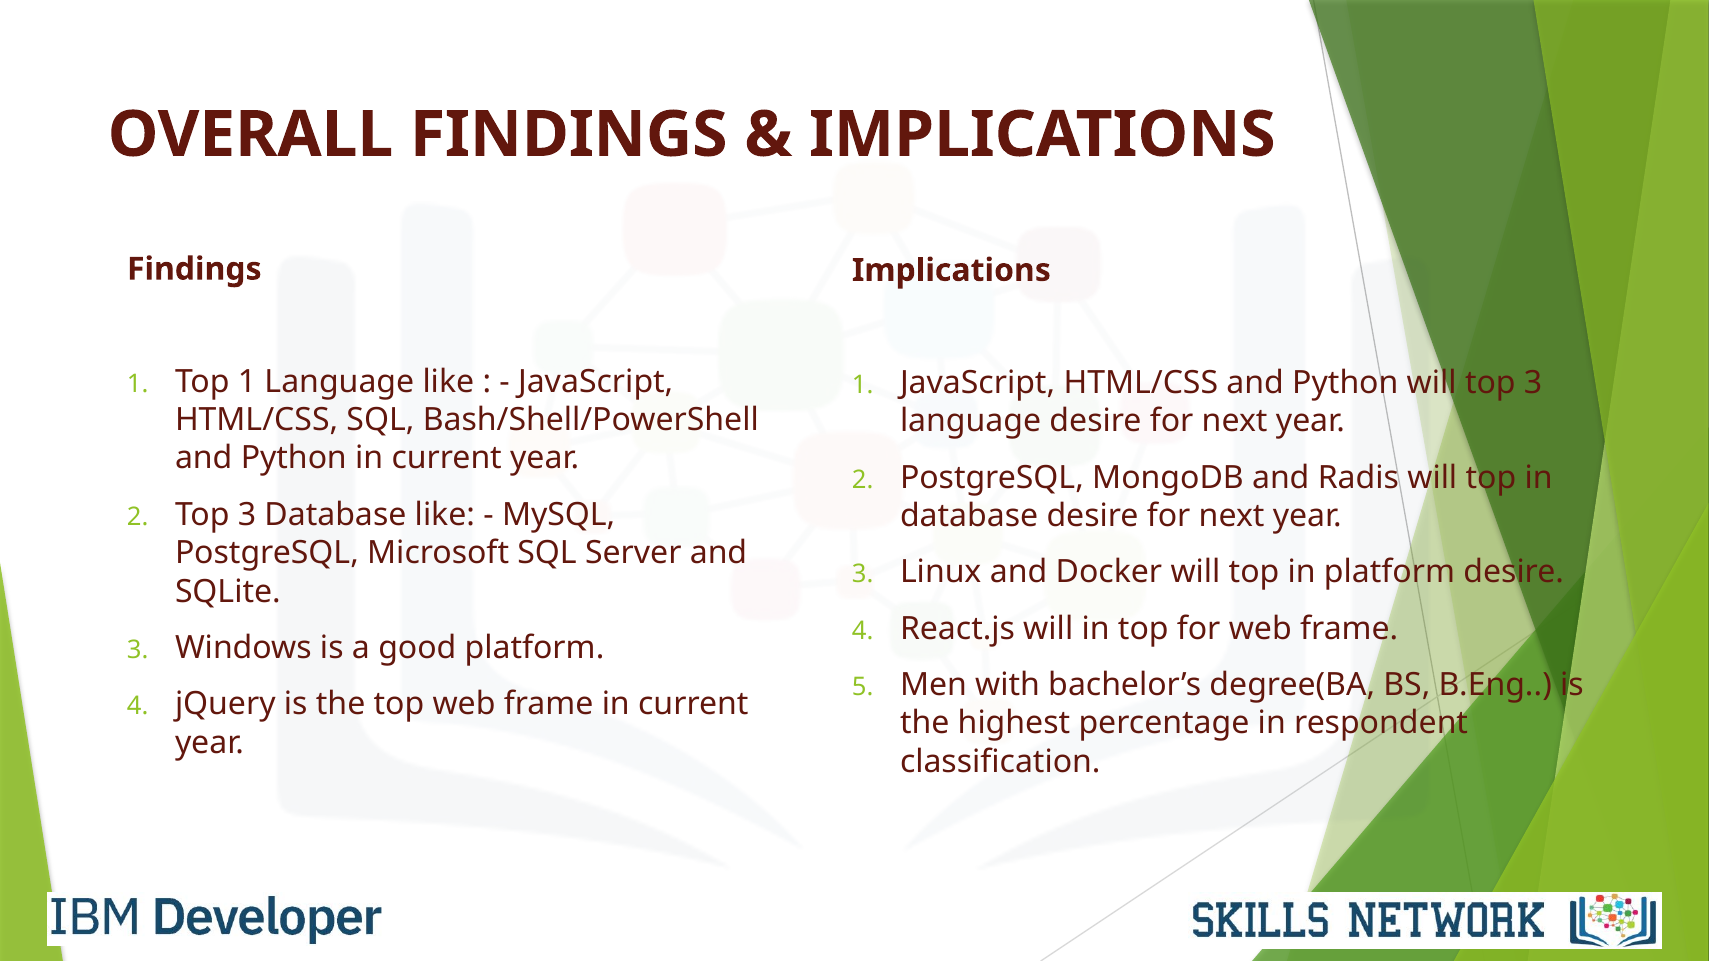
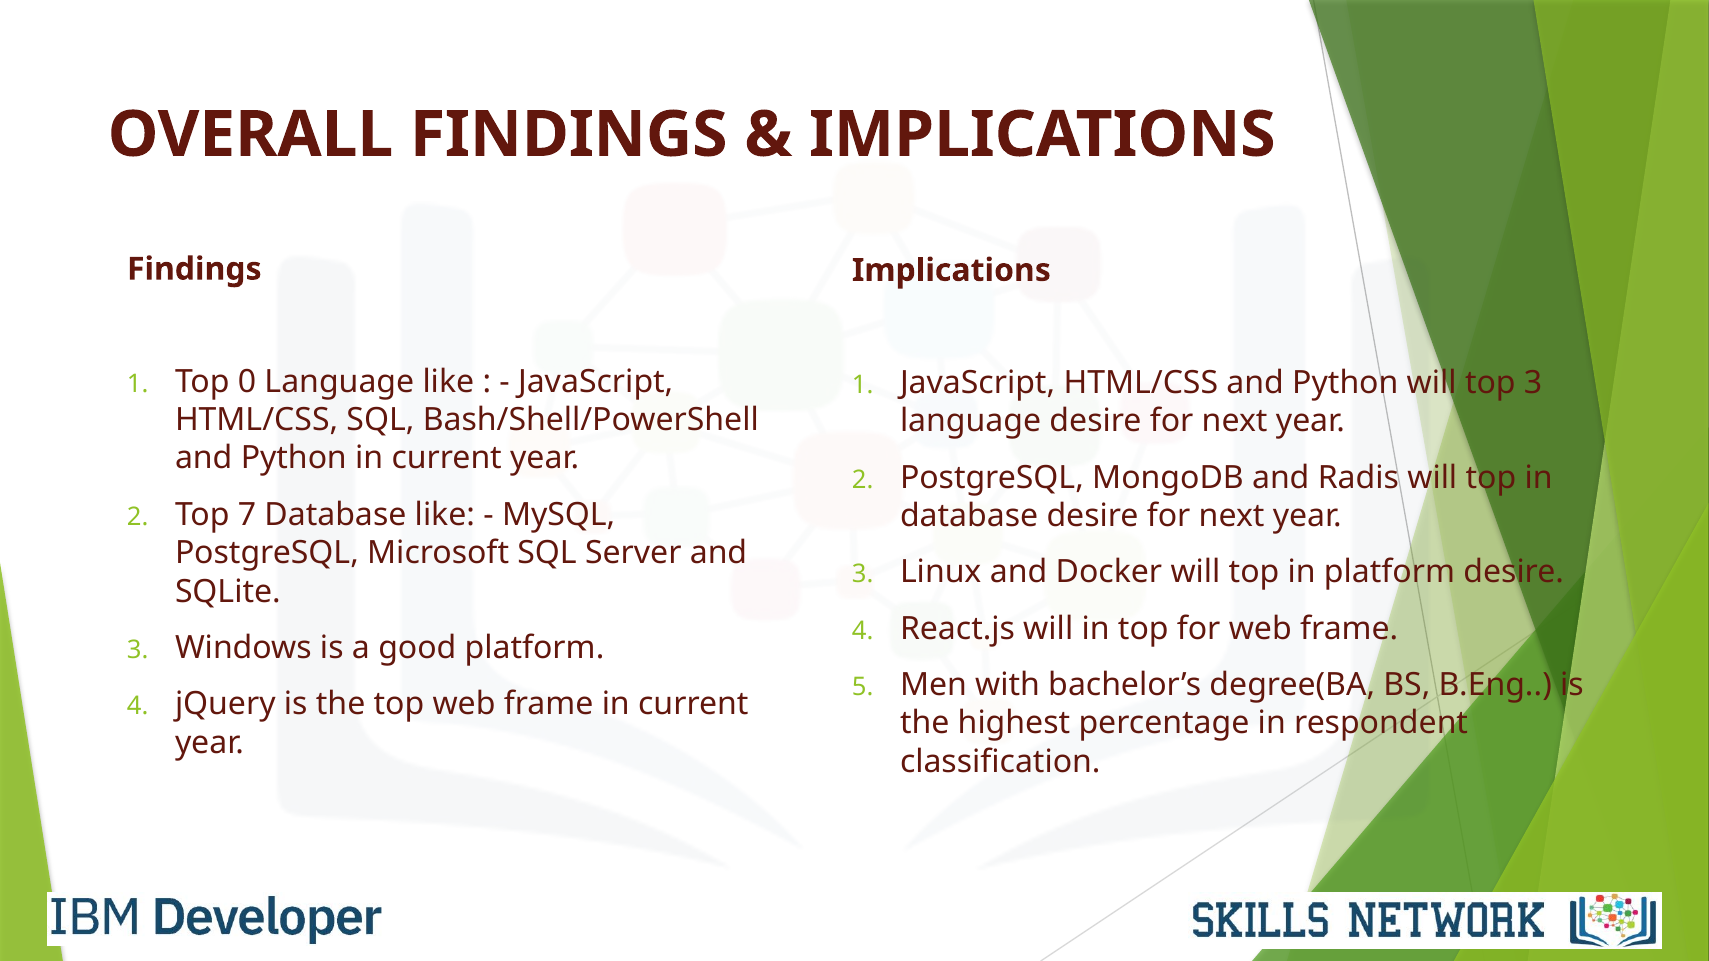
Top 1: 1 -> 0
3 at (247, 515): 3 -> 7
